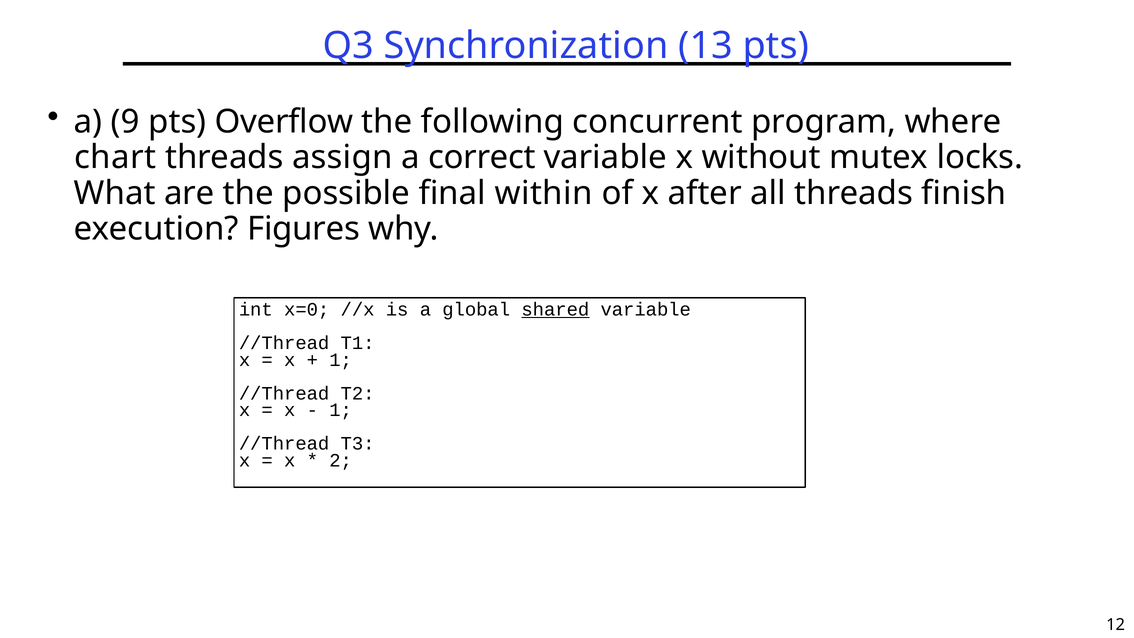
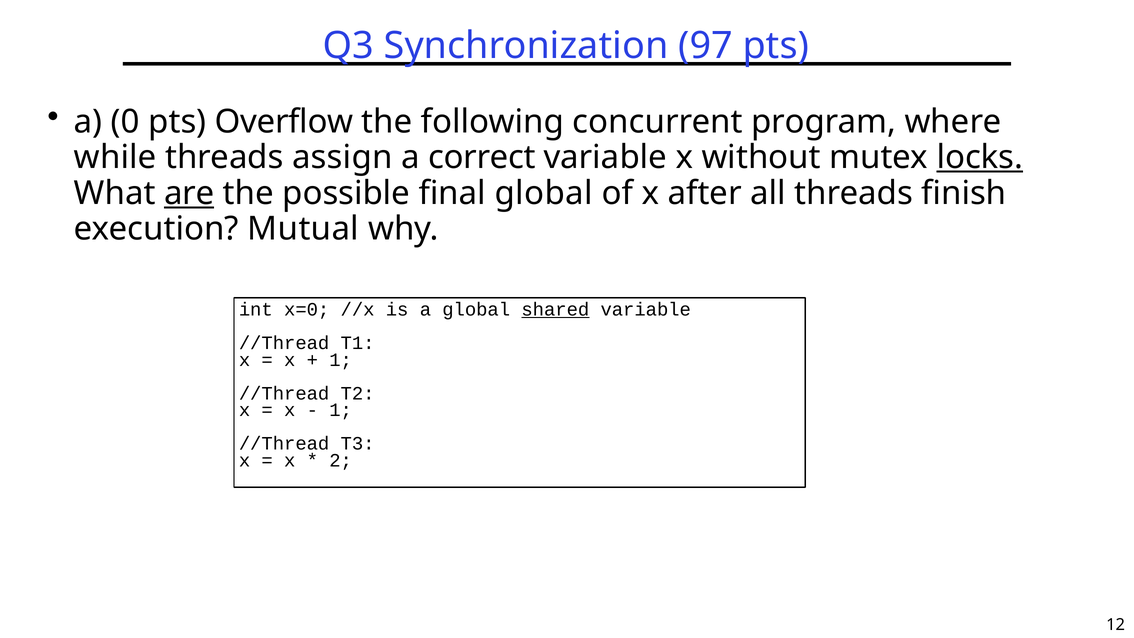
13: 13 -> 97
9: 9 -> 0
chart: chart -> while
locks underline: none -> present
are underline: none -> present
final within: within -> global
Figures: Figures -> Mutual
